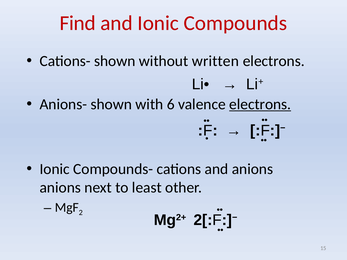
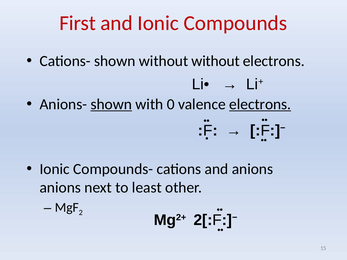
Find: Find -> First
without written: written -> without
shown at (111, 104) underline: none -> present
6: 6 -> 0
